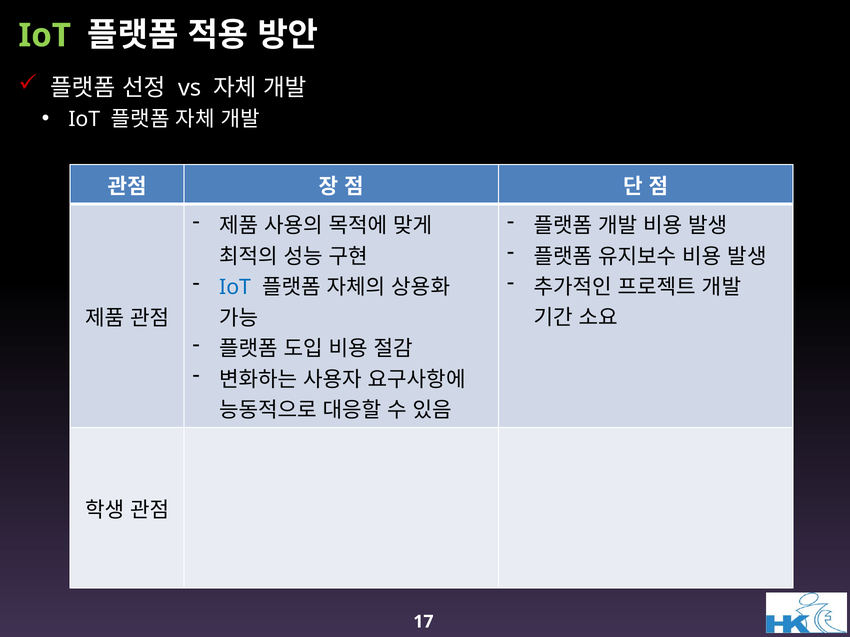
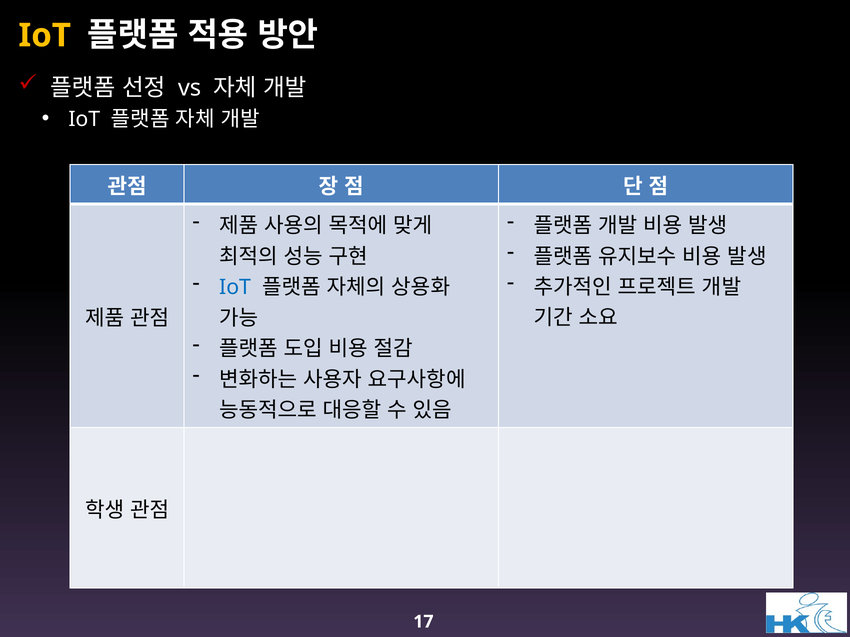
IoT at (45, 35) colour: light green -> yellow
